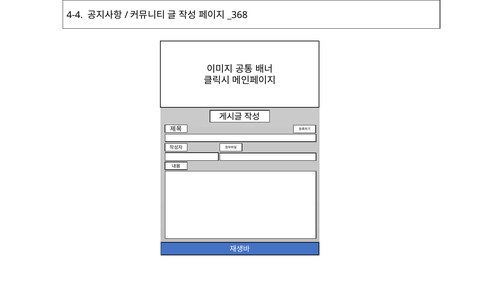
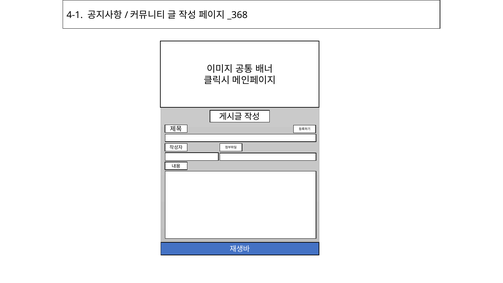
4-4: 4-4 -> 4-1
